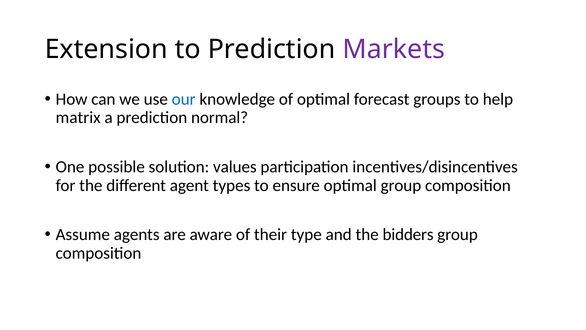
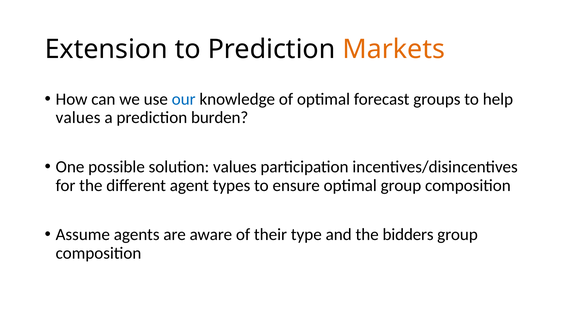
Markets colour: purple -> orange
matrix at (78, 118): matrix -> values
normal: normal -> burden
